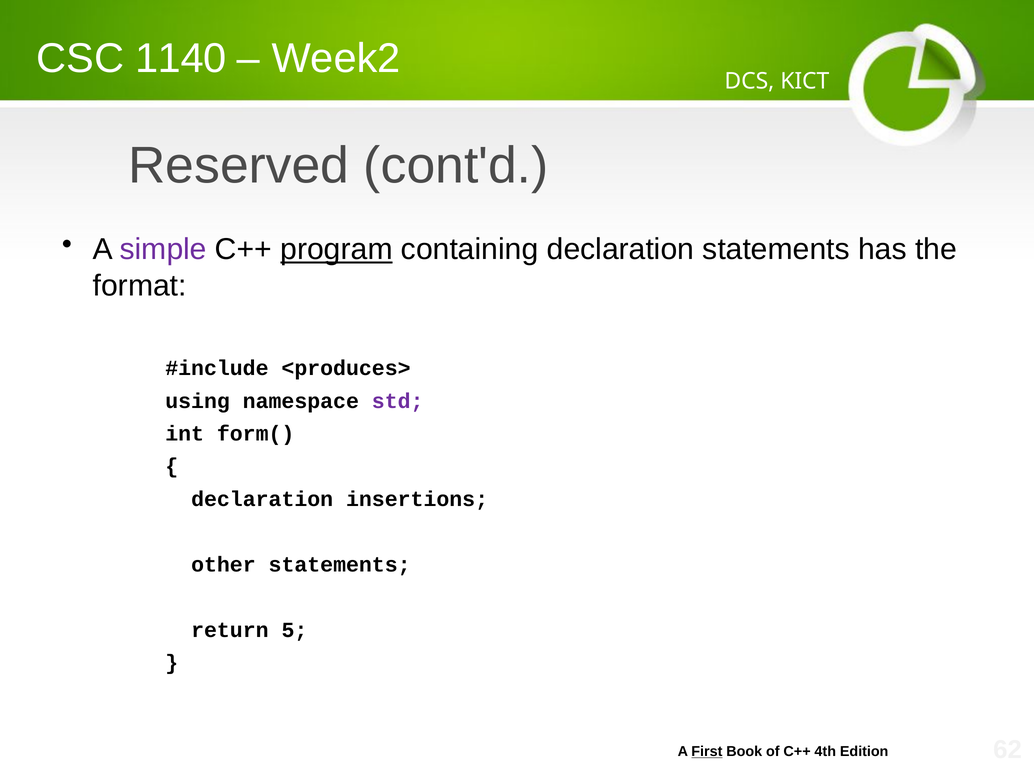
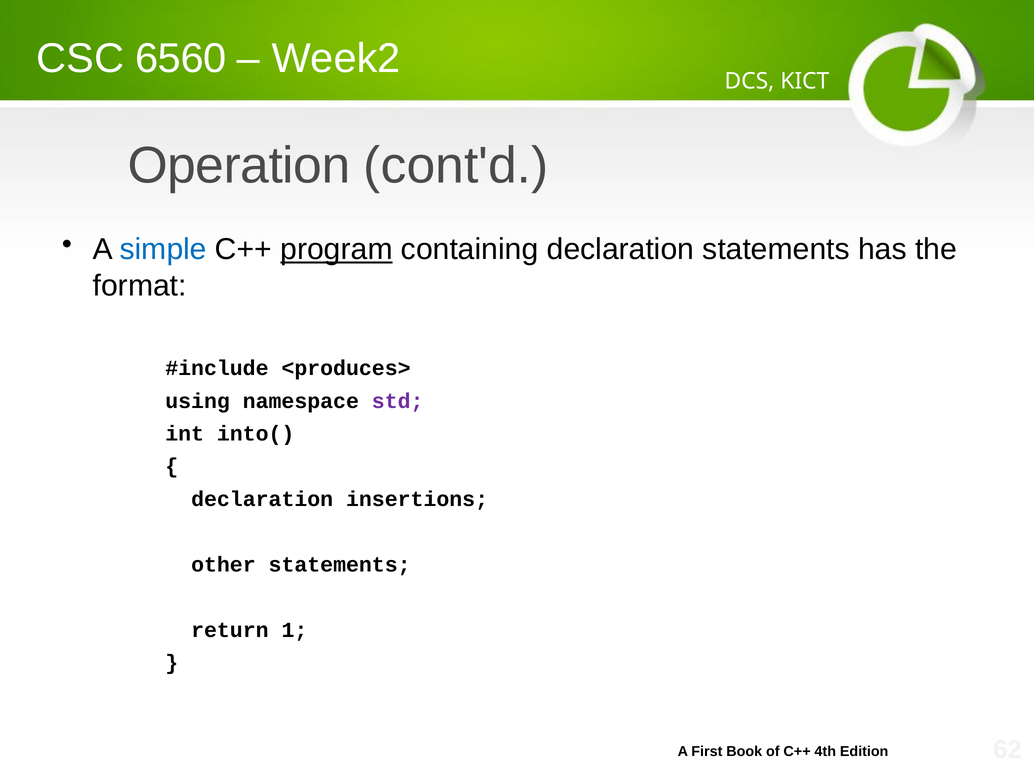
1140: 1140 -> 6560
Reserved: Reserved -> Operation
simple colour: purple -> blue
form(: form( -> into(
5: 5 -> 1
First underline: present -> none
